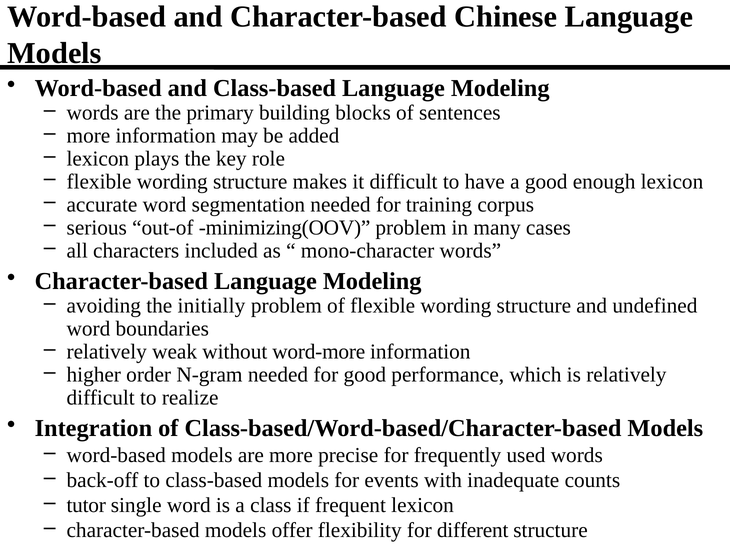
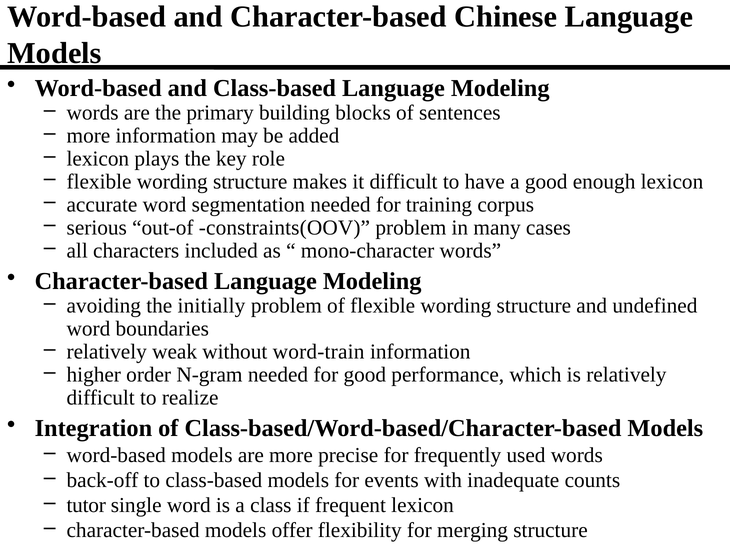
minimizing(OOV: minimizing(OOV -> constraints(OOV
word-more: word-more -> word-train
different: different -> merging
